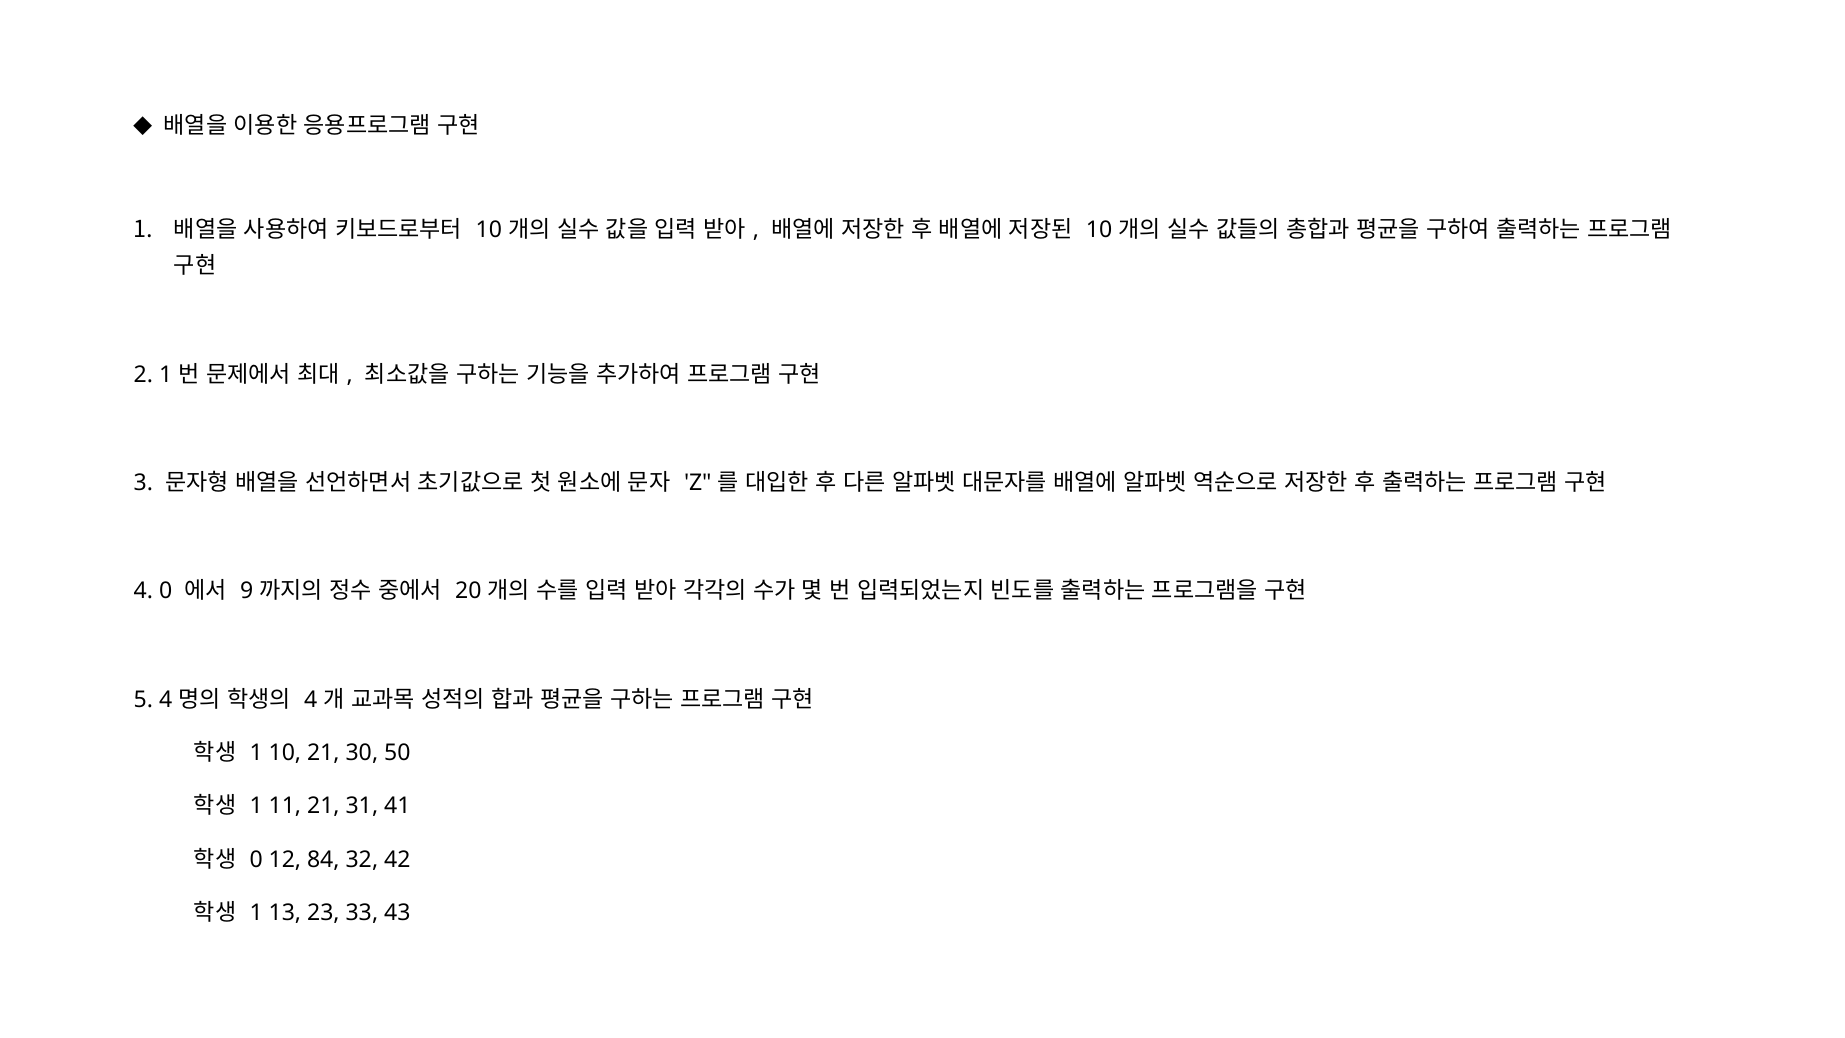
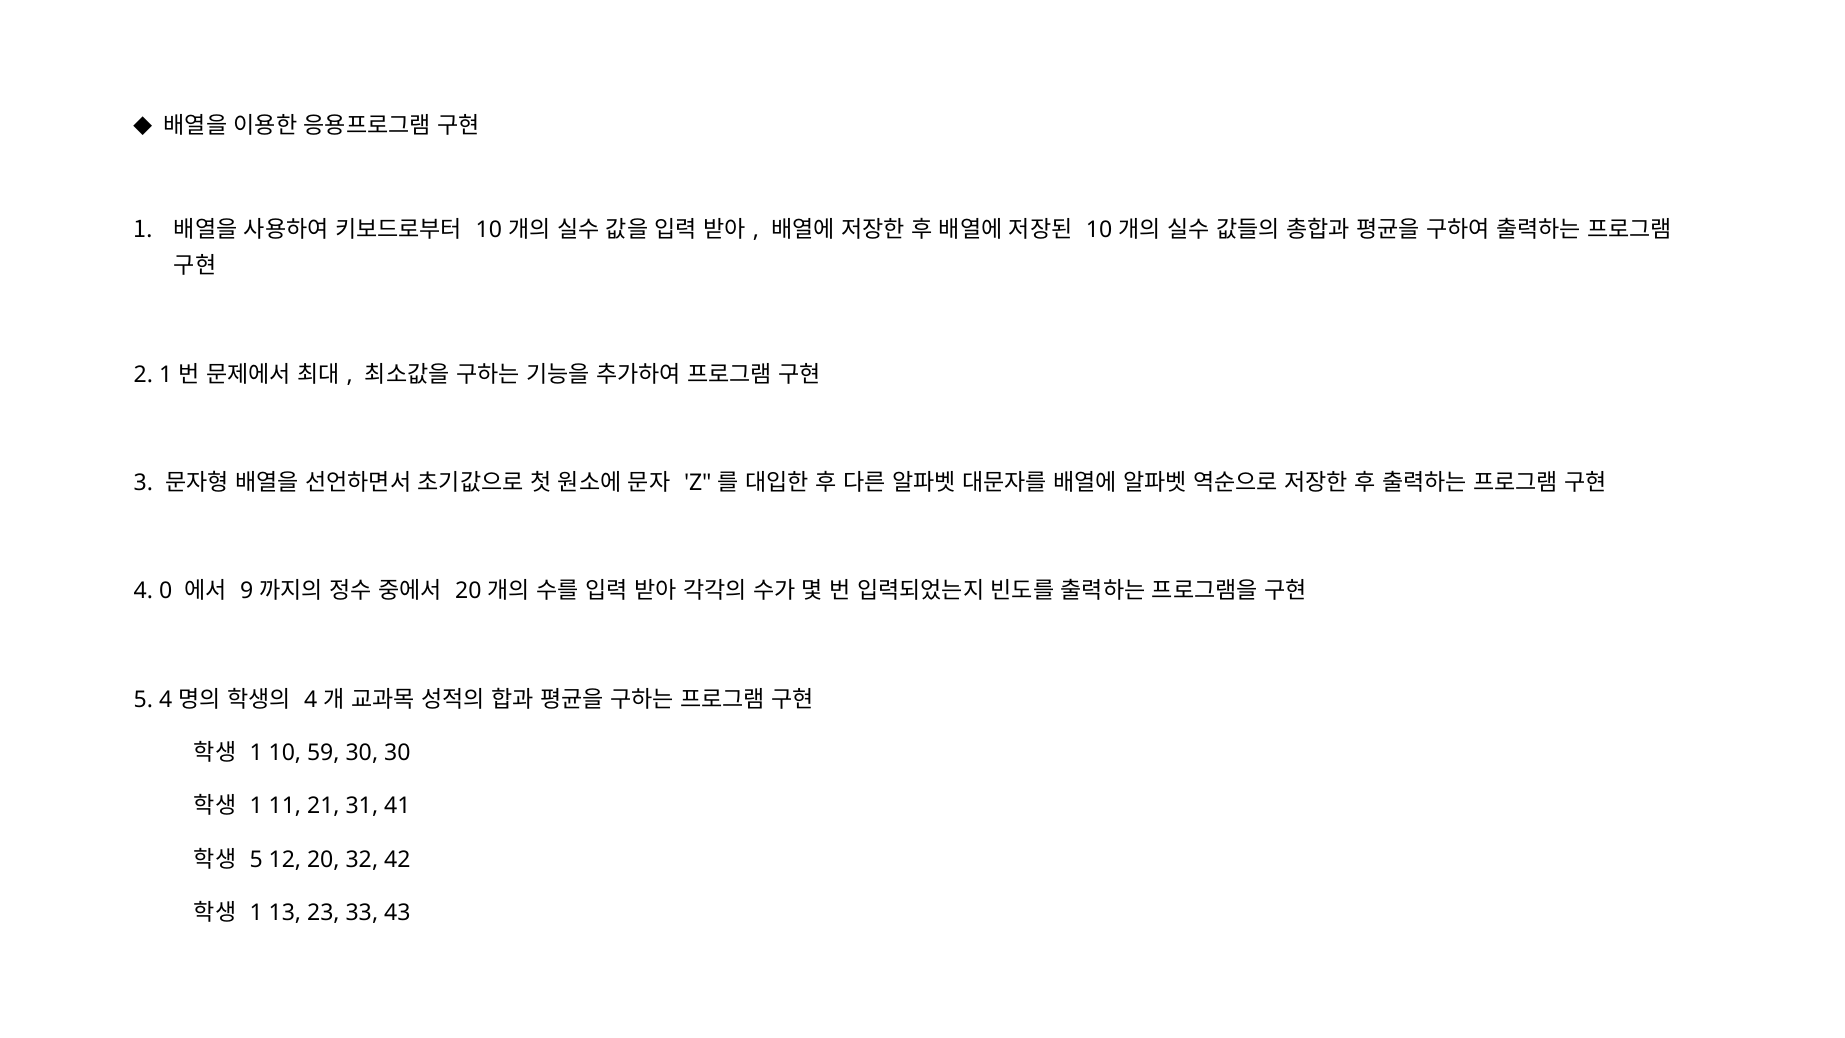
10 21: 21 -> 59
30 50: 50 -> 30
0 at (256, 860): 0 -> 5
12 84: 84 -> 20
